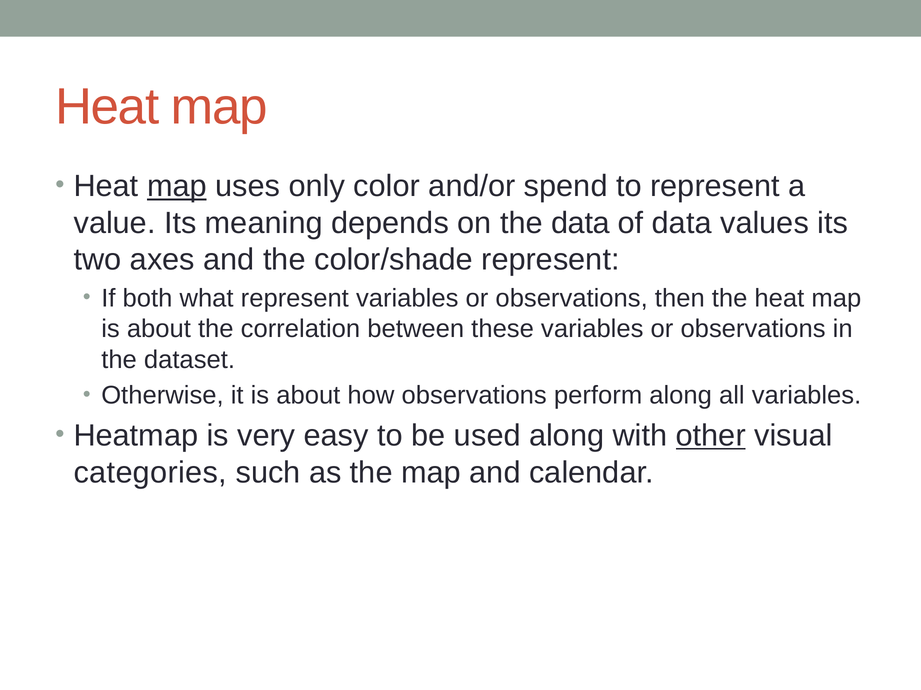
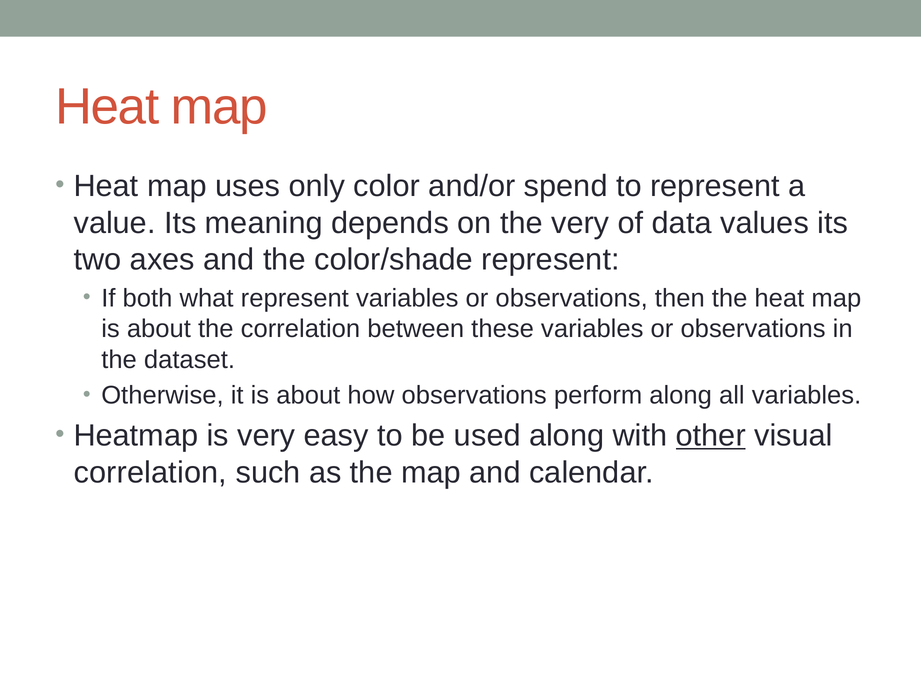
map at (177, 186) underline: present -> none
the data: data -> very
categories at (150, 473): categories -> correlation
